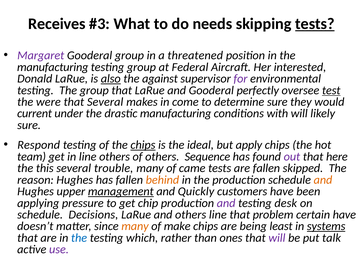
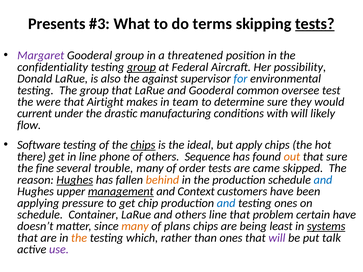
Receives: Receives -> Presents
needs: needs -> terms
manufacturing at (53, 67): manufacturing -> confidentiality
group at (141, 67) underline: none -> present
interested: interested -> possibility
also underline: present -> none
for colour: purple -> blue
perfectly: perfectly -> common
test underline: present -> none
that Several: Several -> Airtight
come: come -> team
sure at (29, 125): sure -> flow
Respond: Respond -> Software
team: team -> there
line others: others -> phone
out colour: purple -> orange
that here: here -> sure
this: this -> fine
came: came -> order
are fallen: fallen -> came
Hughes at (75, 180) underline: none -> present
and at (323, 180) colour: orange -> blue
Quickly: Quickly -> Context
and at (226, 203) colour: purple -> blue
testing desk: desk -> ones
Decisions: Decisions -> Container
make: make -> plans
the at (79, 238) colour: blue -> orange
